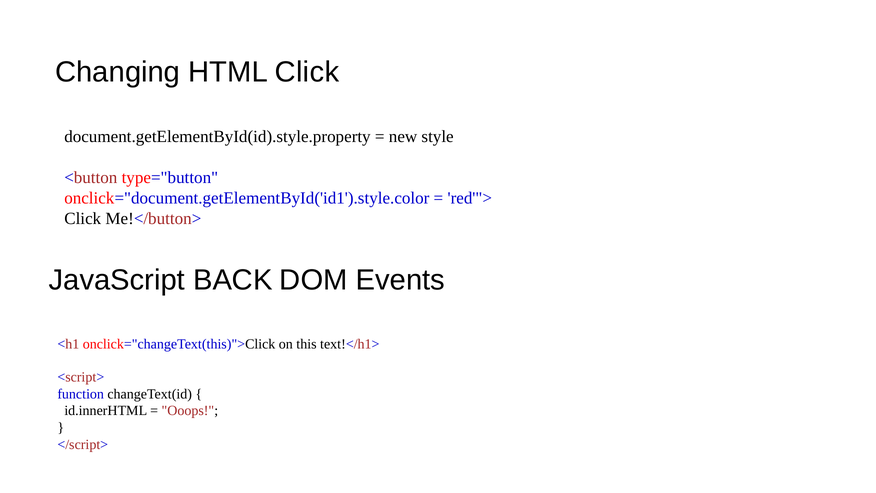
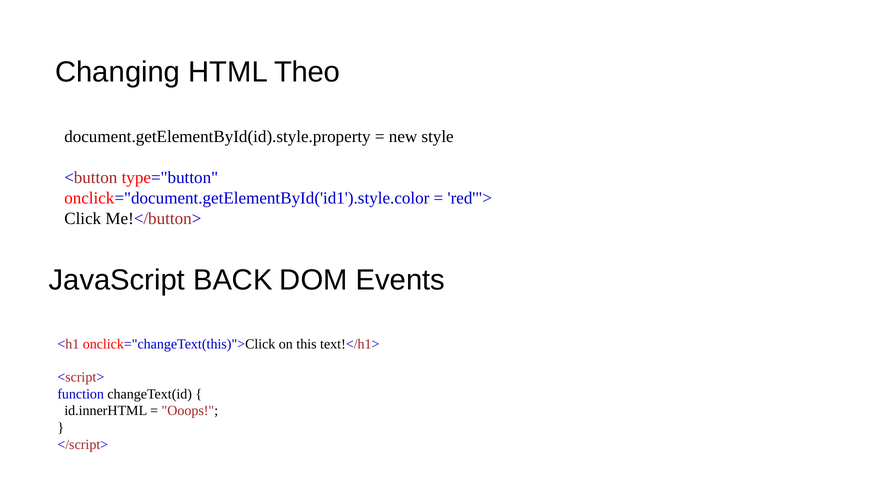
HTML Click: Click -> Theo
